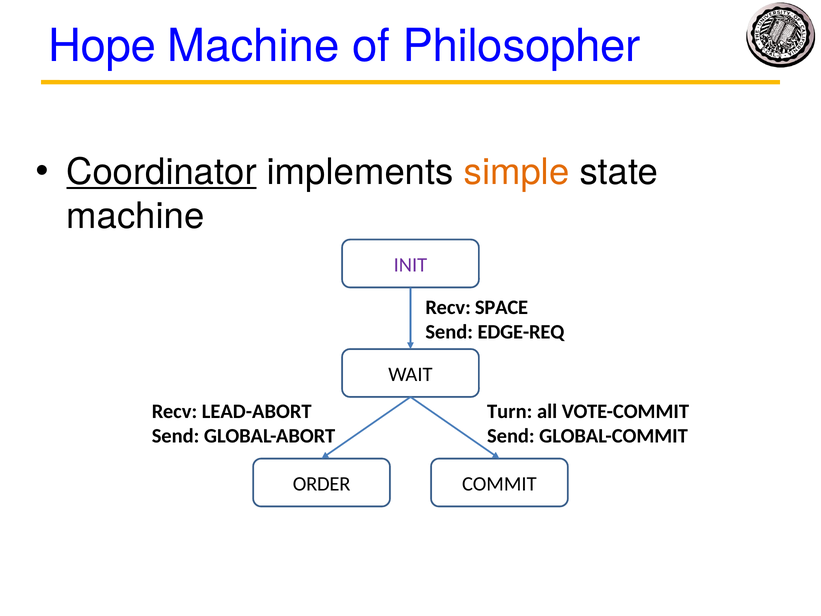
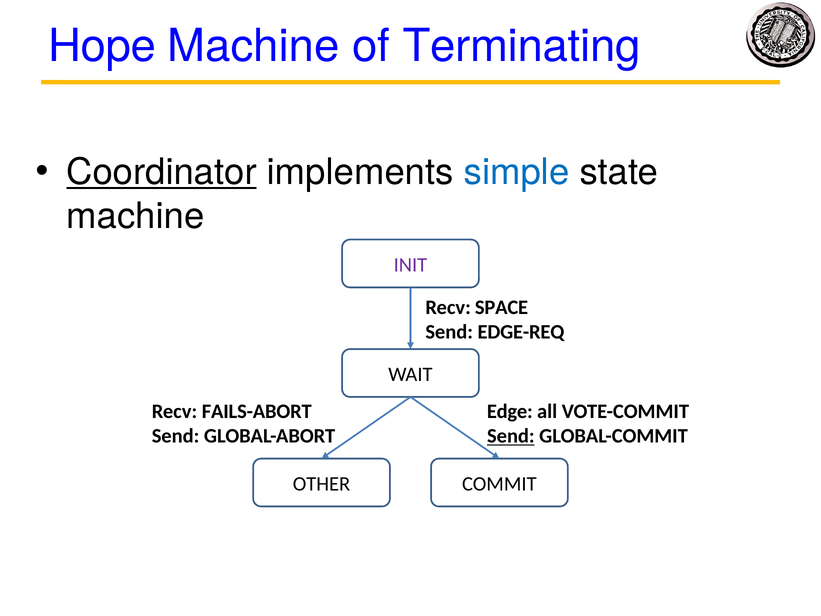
Philosopher: Philosopher -> Terminating
simple colour: orange -> blue
LEAD-ABORT: LEAD-ABORT -> FAILS-ABORT
Turn: Turn -> Edge
Send at (511, 436) underline: none -> present
ORDER: ORDER -> OTHER
